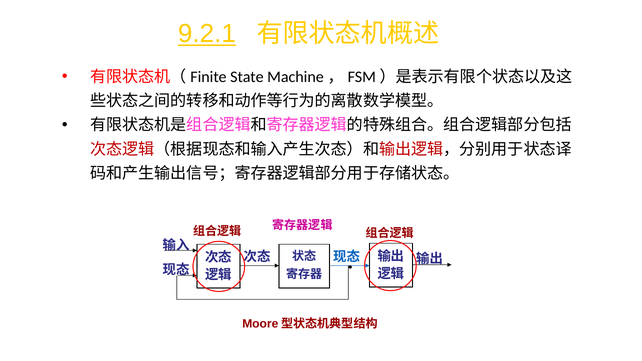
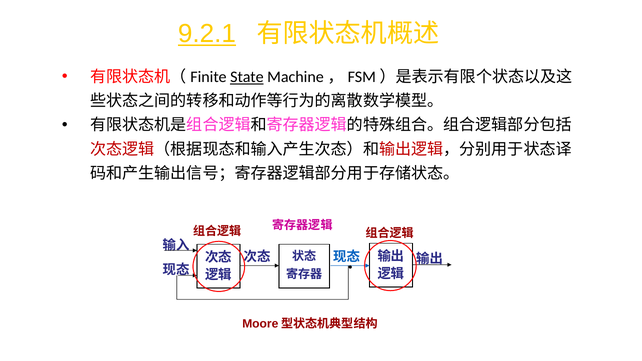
State underline: none -> present
